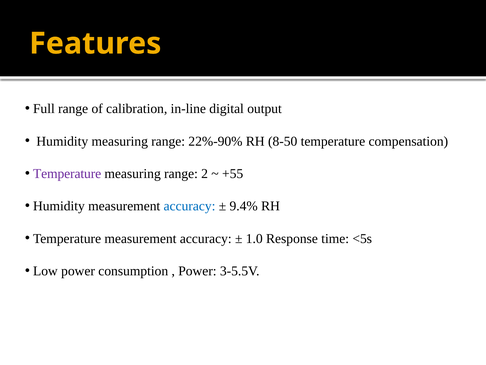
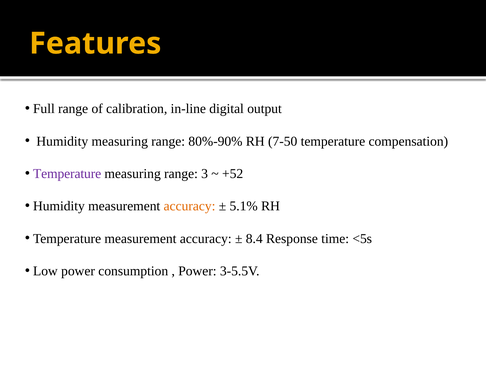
22%-90%: 22%-90% -> 80%-90%
8-50: 8-50 -> 7-50
2: 2 -> 3
+55: +55 -> +52
accuracy at (190, 206) colour: blue -> orange
9.4%: 9.4% -> 5.1%
1.0: 1.0 -> 8.4
